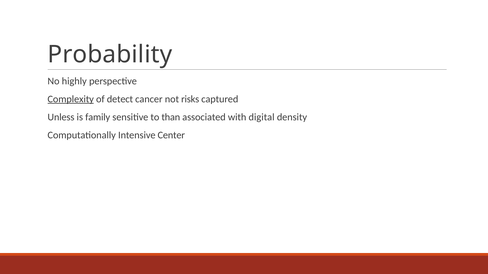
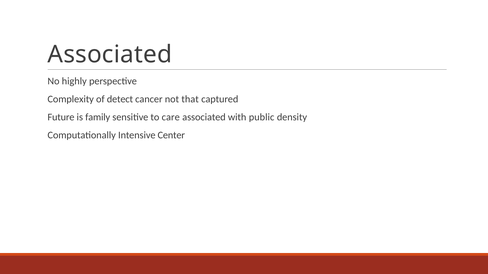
Probability at (110, 55): Probability -> Associated
Complexity underline: present -> none
risks: risks -> that
Unless: Unless -> Future
than: than -> care
digital: digital -> public
